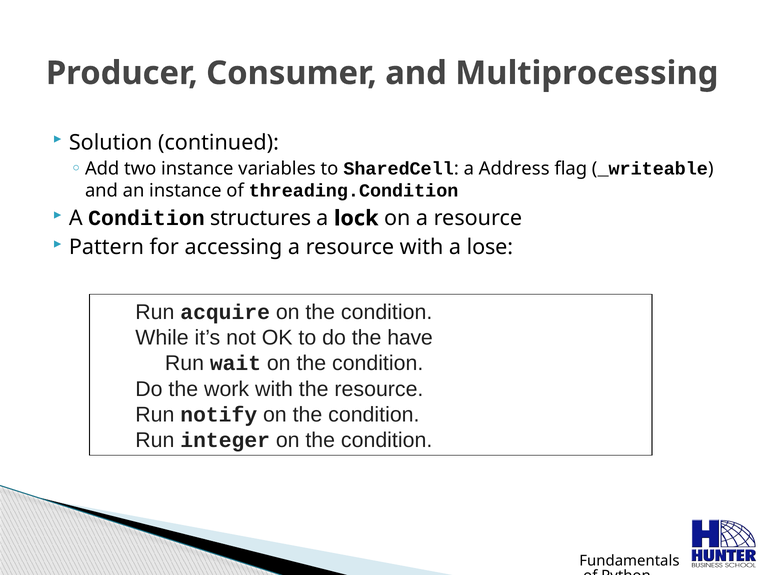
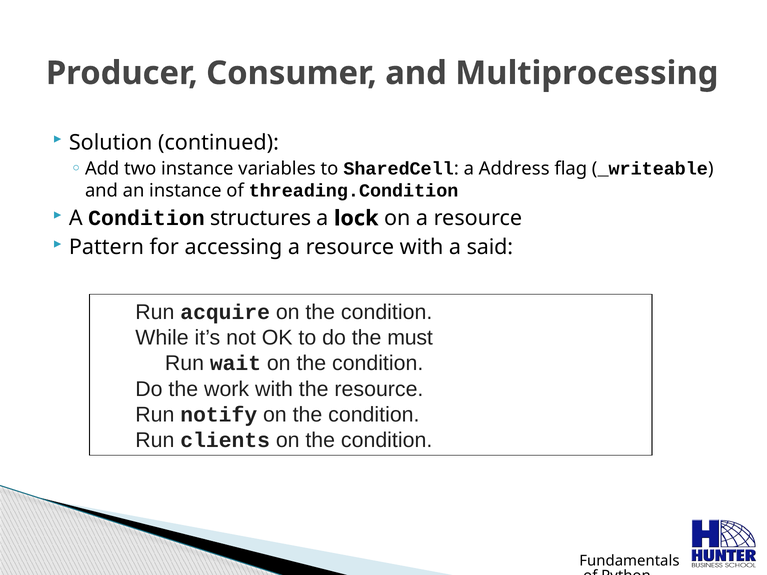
lose: lose -> said
have: have -> must
integer: integer -> clients
